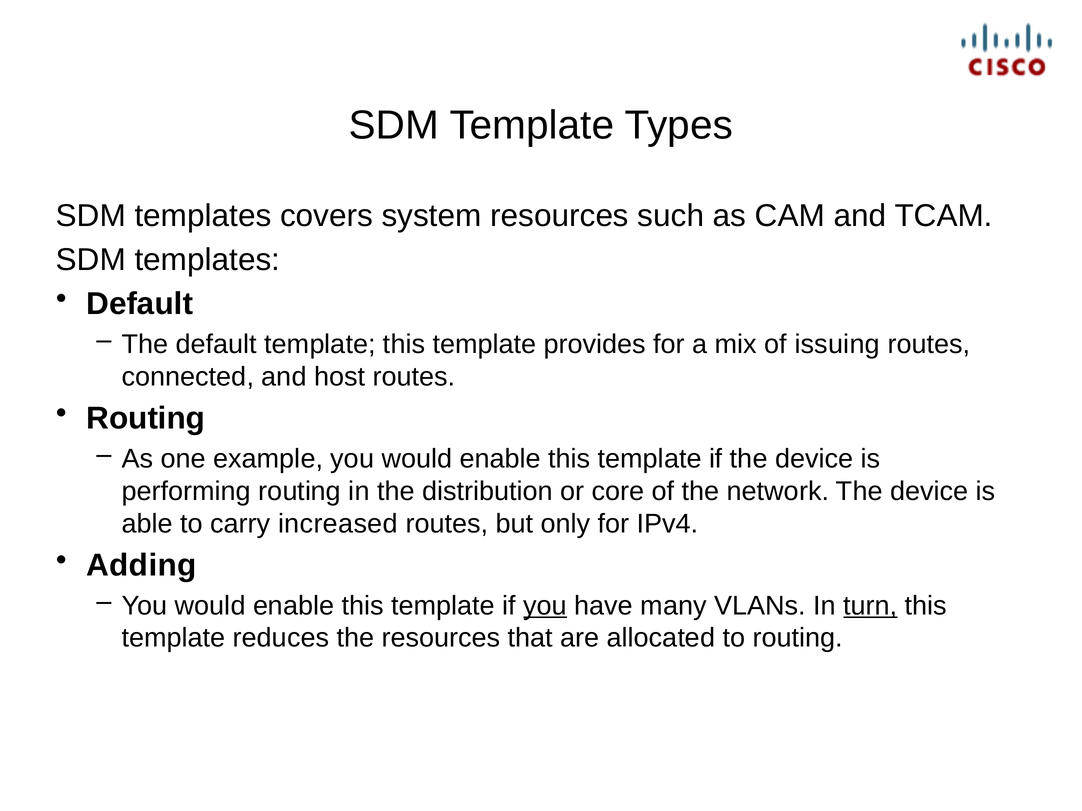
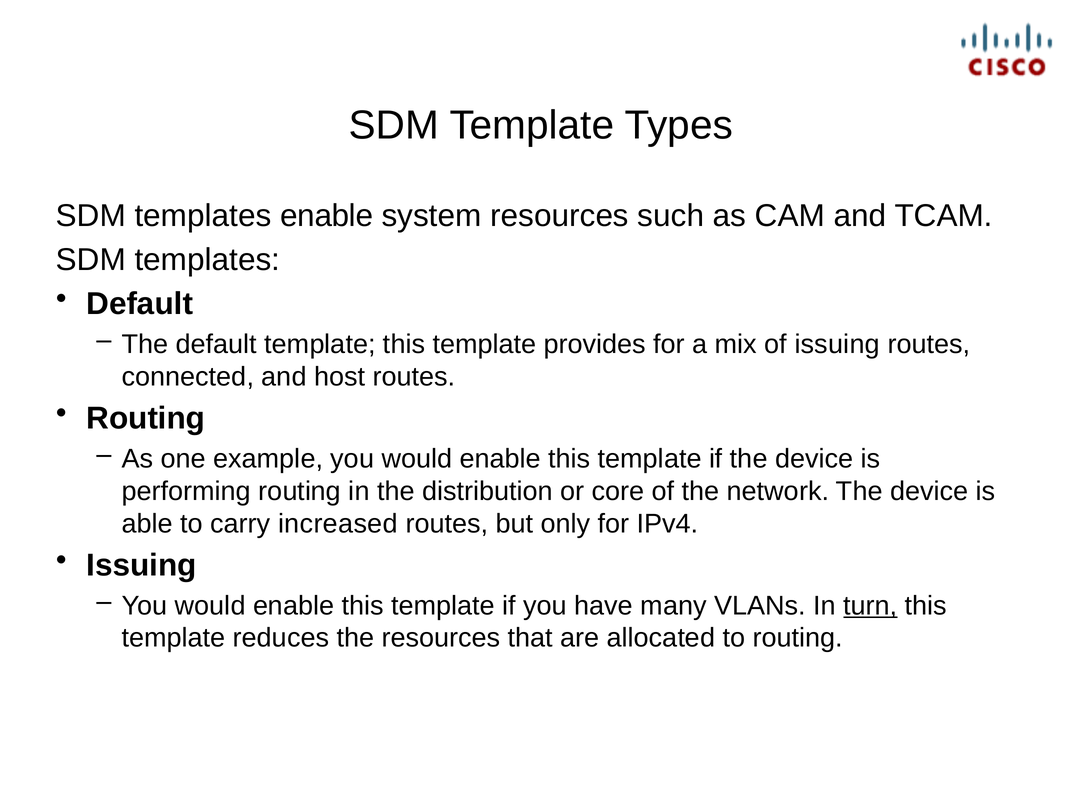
templates covers: covers -> enable
Adding at (141, 566): Adding -> Issuing
you at (545, 606) underline: present -> none
